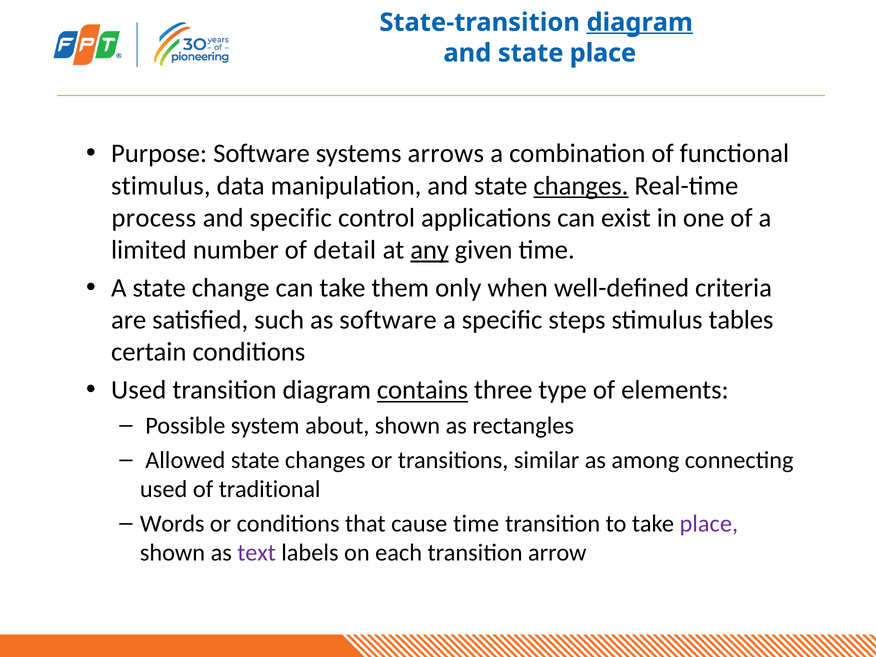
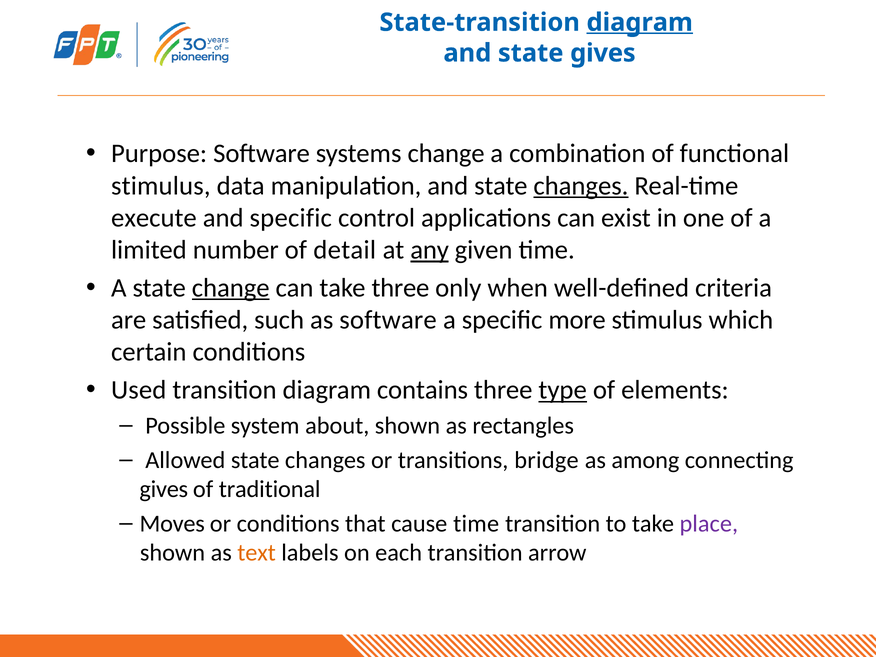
state place: place -> gives
systems arrows: arrows -> change
process: process -> execute
change at (231, 288) underline: none -> present
take them: them -> three
steps: steps -> more
tables: tables -> which
contains underline: present -> none
type underline: none -> present
similar: similar -> bridge
used at (164, 489): used -> gives
Words: Words -> Moves
text colour: purple -> orange
